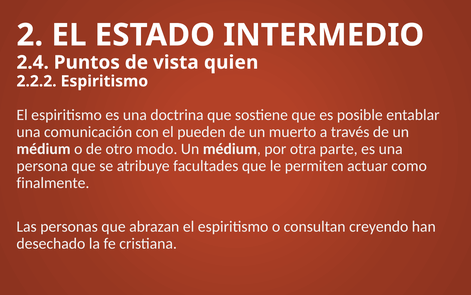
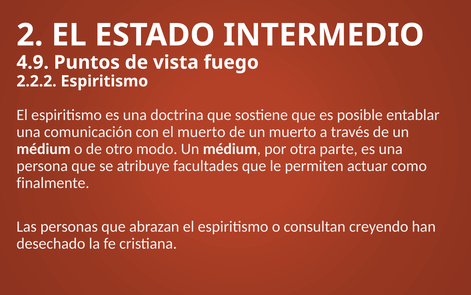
2.4: 2.4 -> 4.9
quien: quien -> fuego
el pueden: pueden -> muerto
